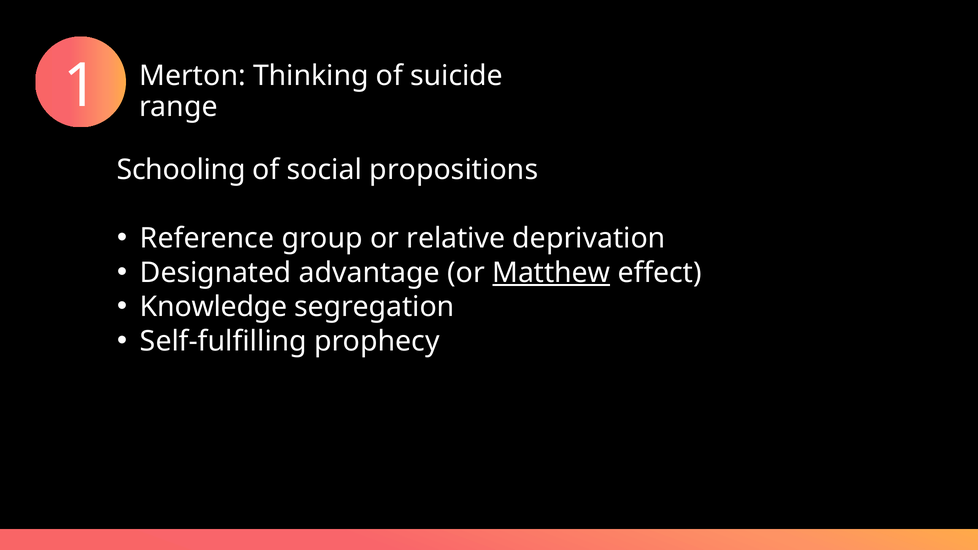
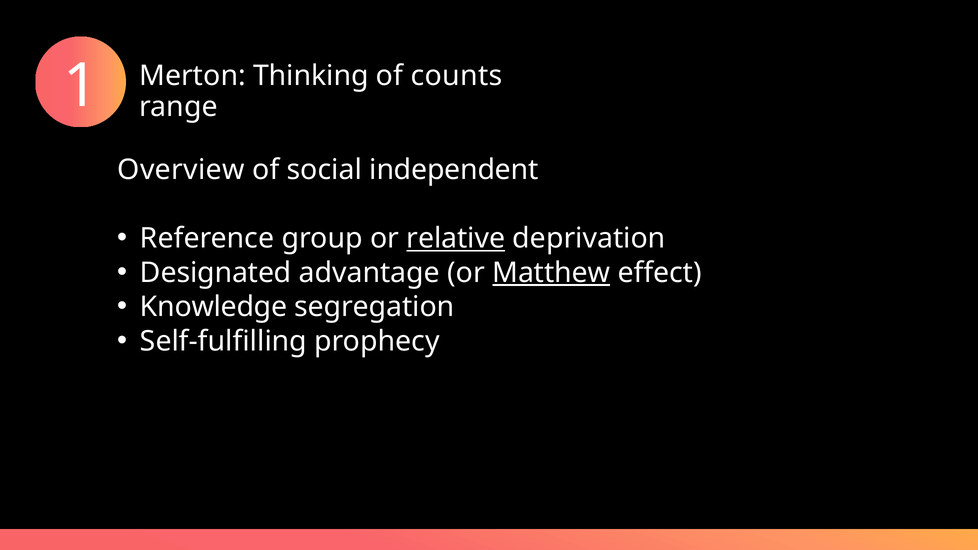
suicide: suicide -> counts
Schooling: Schooling -> Overview
propositions: propositions -> independent
relative underline: none -> present
